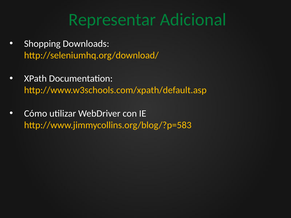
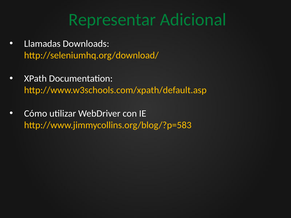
Shopping: Shopping -> Llamadas
